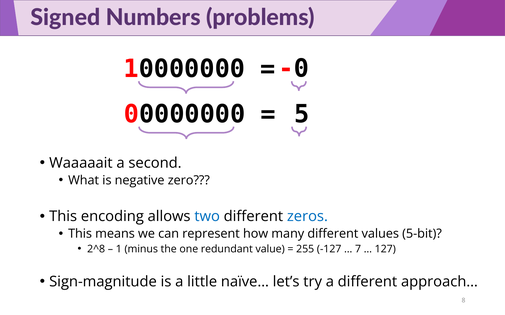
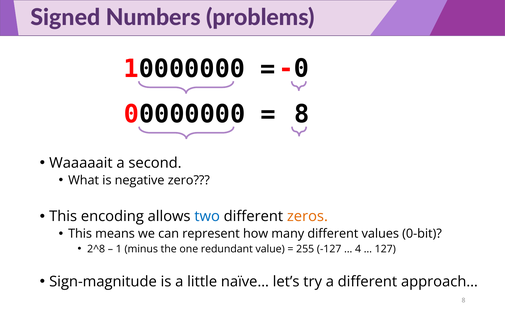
5 at (302, 114): 5 -> 8
zeros colour: blue -> orange
5-bit: 5-bit -> 0-bit
7: 7 -> 4
